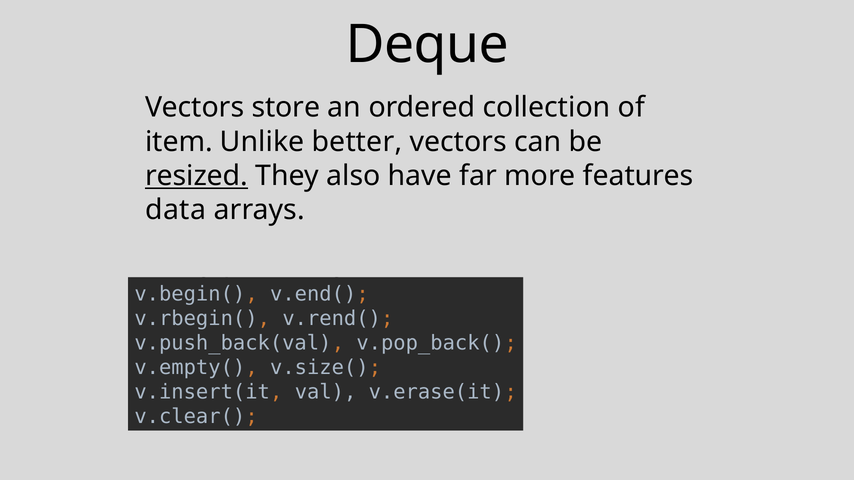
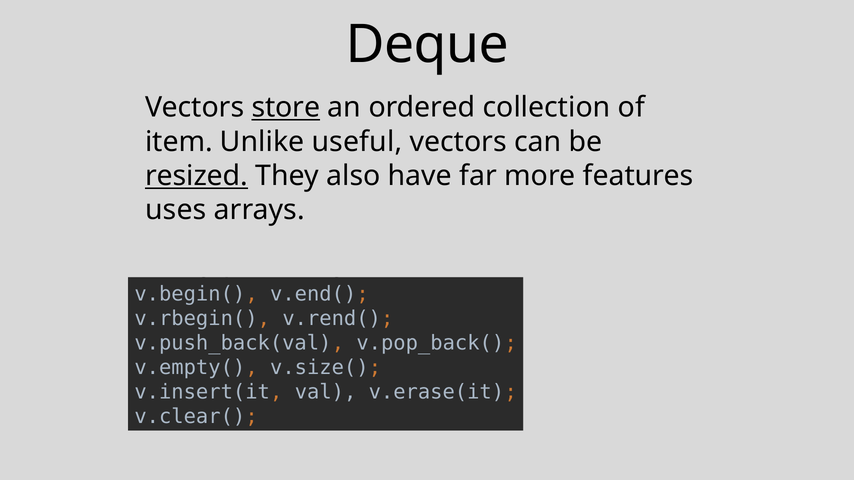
store underline: none -> present
Unlike better: better -> useful
data: data -> uses
